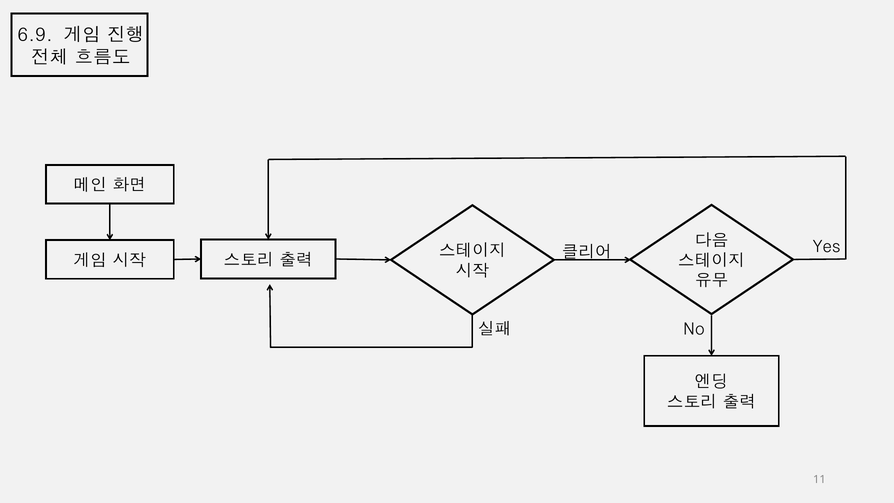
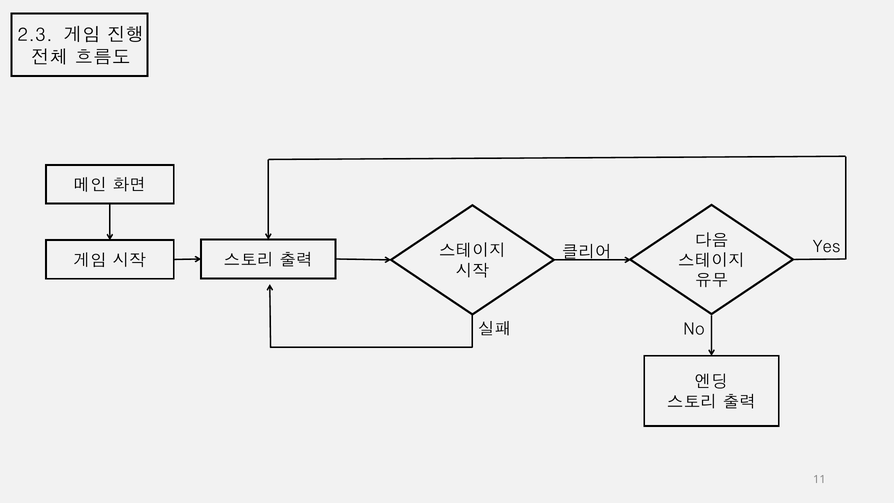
6.9: 6.9 -> 2.3
